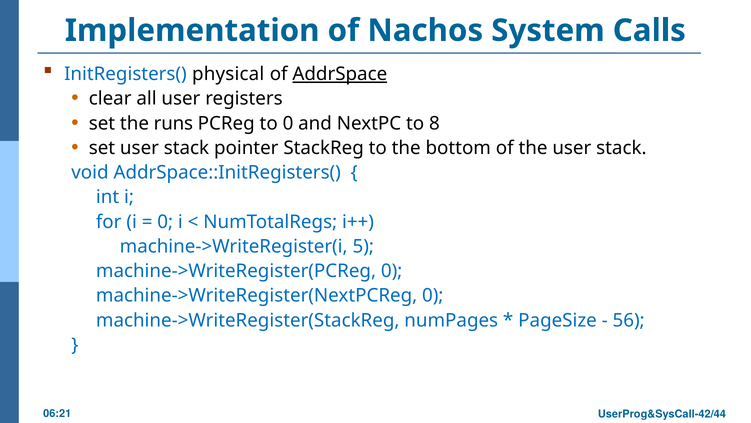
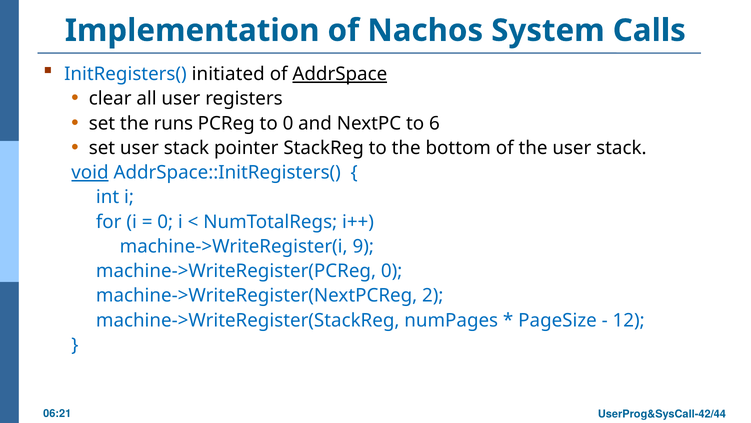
physical: physical -> initiated
8: 8 -> 6
void underline: none -> present
5: 5 -> 9
machine->WriteRegister(NextPCReg 0: 0 -> 2
56: 56 -> 12
